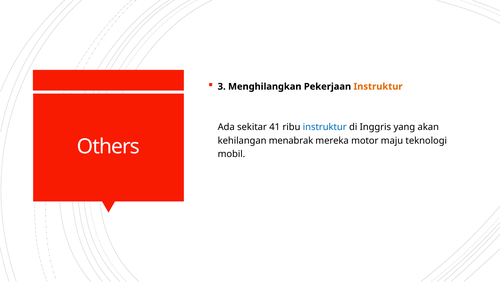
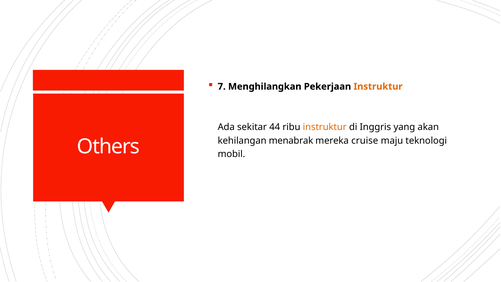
3: 3 -> 7
41: 41 -> 44
instruktur at (325, 127) colour: blue -> orange
motor: motor -> cruise
